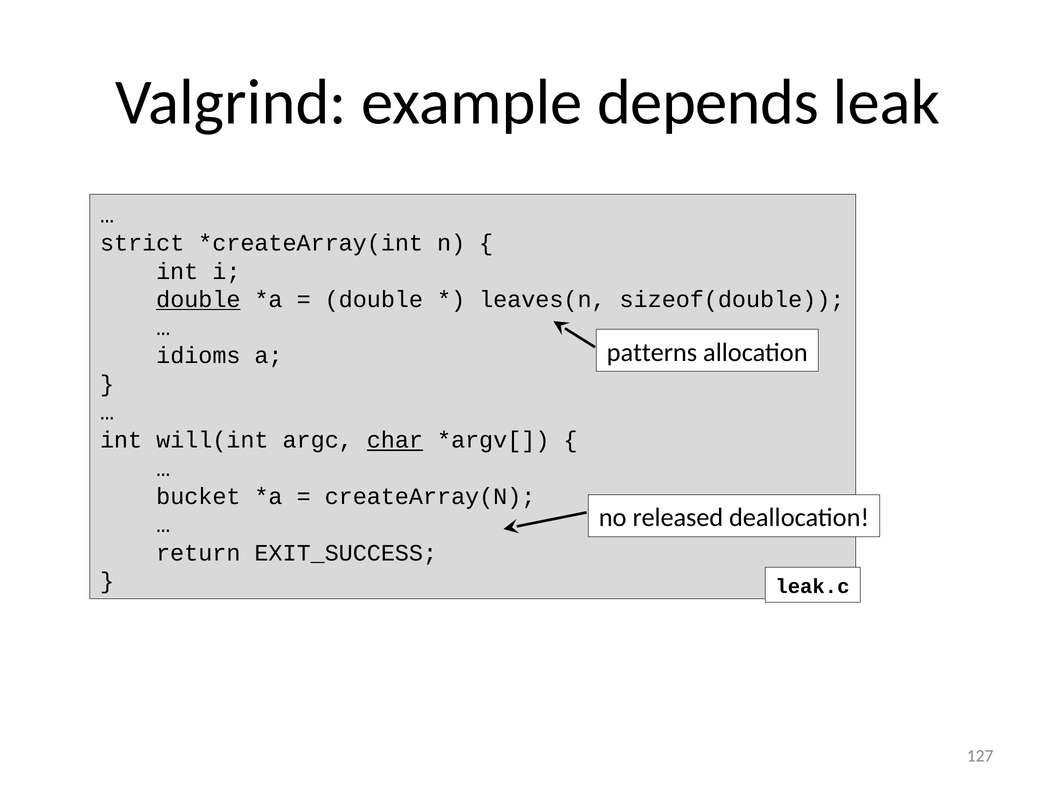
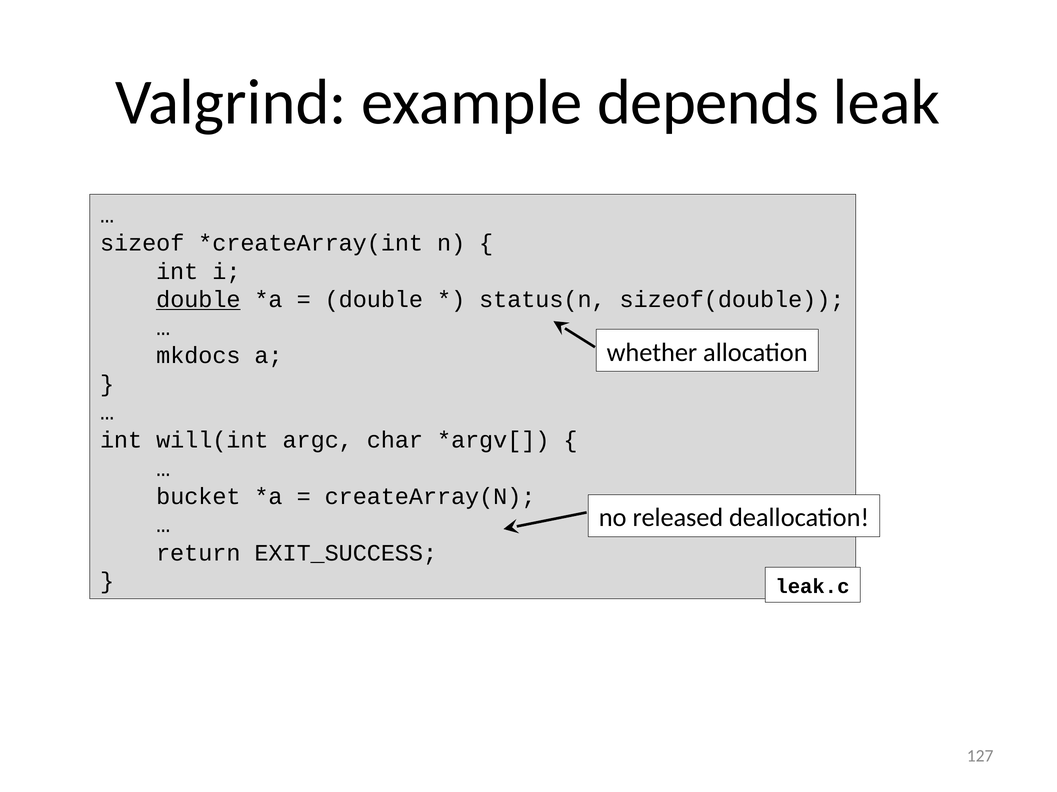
strict: strict -> sizeof
leaves(n: leaves(n -> status(n
patterns: patterns -> whether
idioms: idioms -> mkdocs
char underline: present -> none
